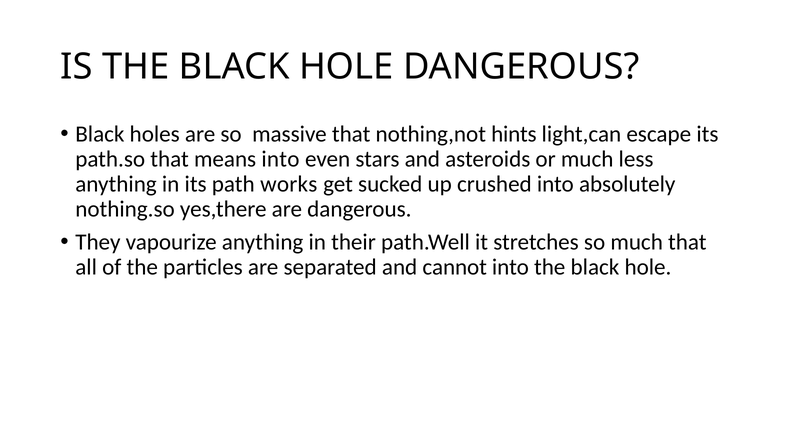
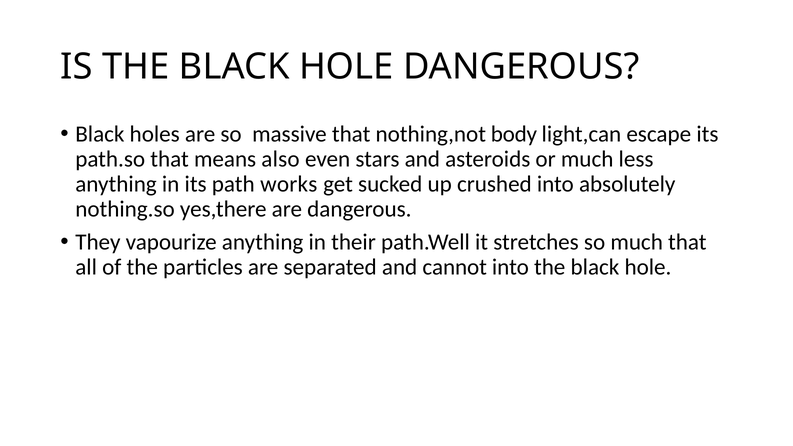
hints: hints -> body
means into: into -> also
